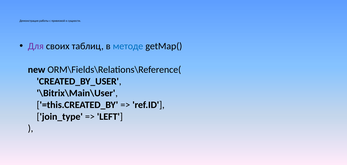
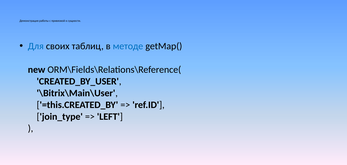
Для colour: purple -> blue
